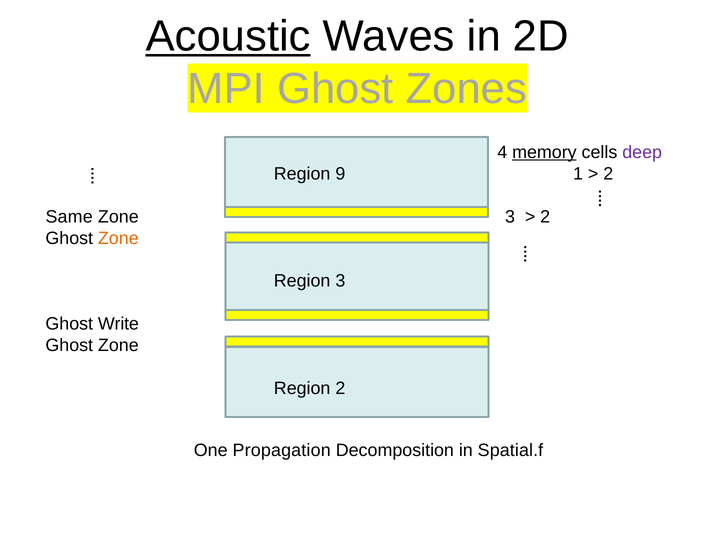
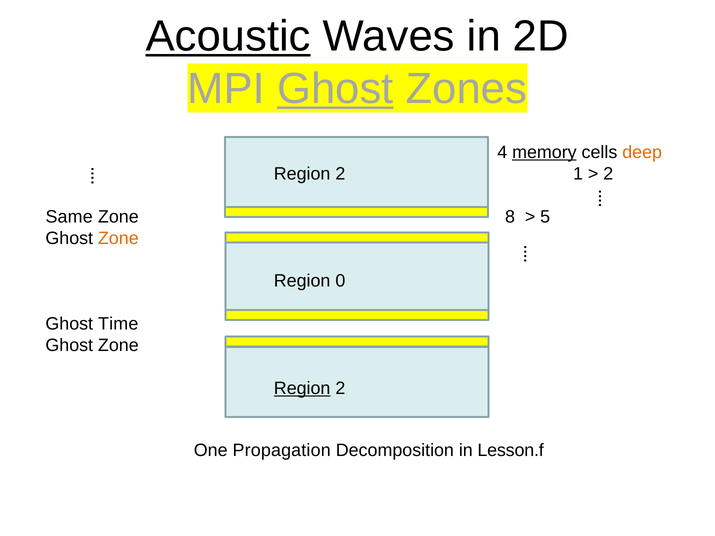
Ghost at (335, 89) underline: none -> present
deep colour: purple -> orange
9 at (340, 174): 9 -> 2
Zone 3: 3 -> 8
2 at (545, 217): 2 -> 5
Region 3: 3 -> 0
Write: Write -> Time
Region at (302, 388) underline: none -> present
Spatial.f: Spatial.f -> Lesson.f
